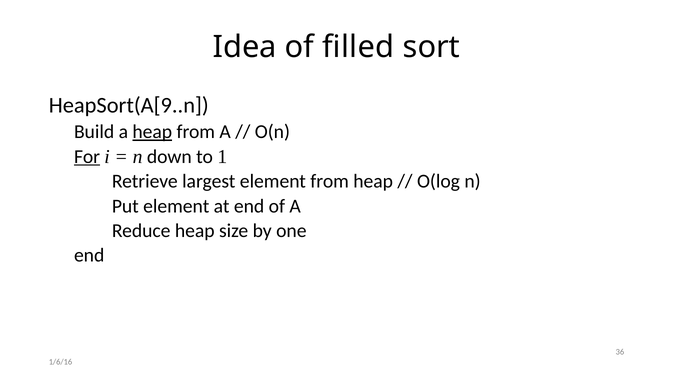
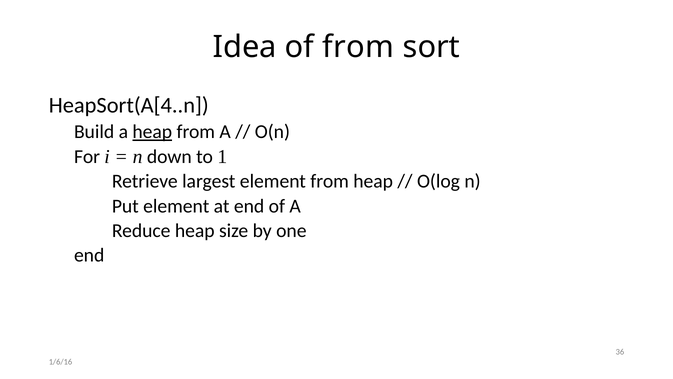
of filled: filled -> from
HeapSort(A[9..n: HeapSort(A[9..n -> HeapSort(A[4..n
For underline: present -> none
